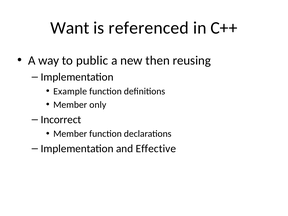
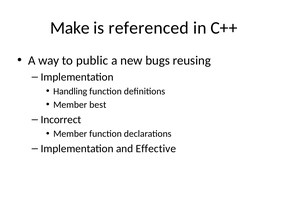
Want: Want -> Make
then: then -> bugs
Example: Example -> Handling
only: only -> best
